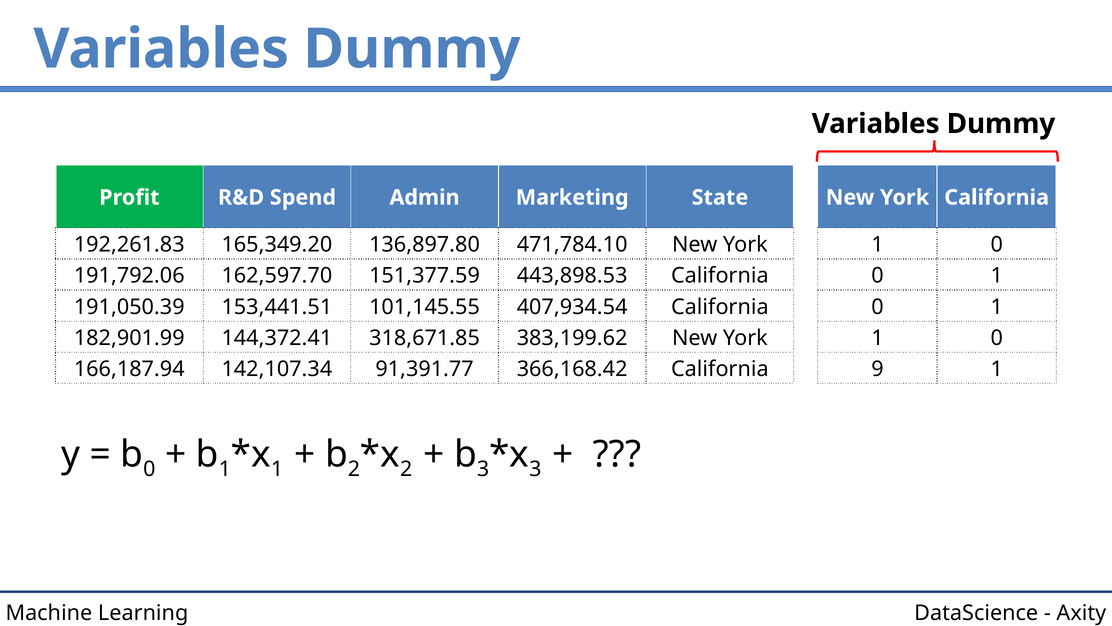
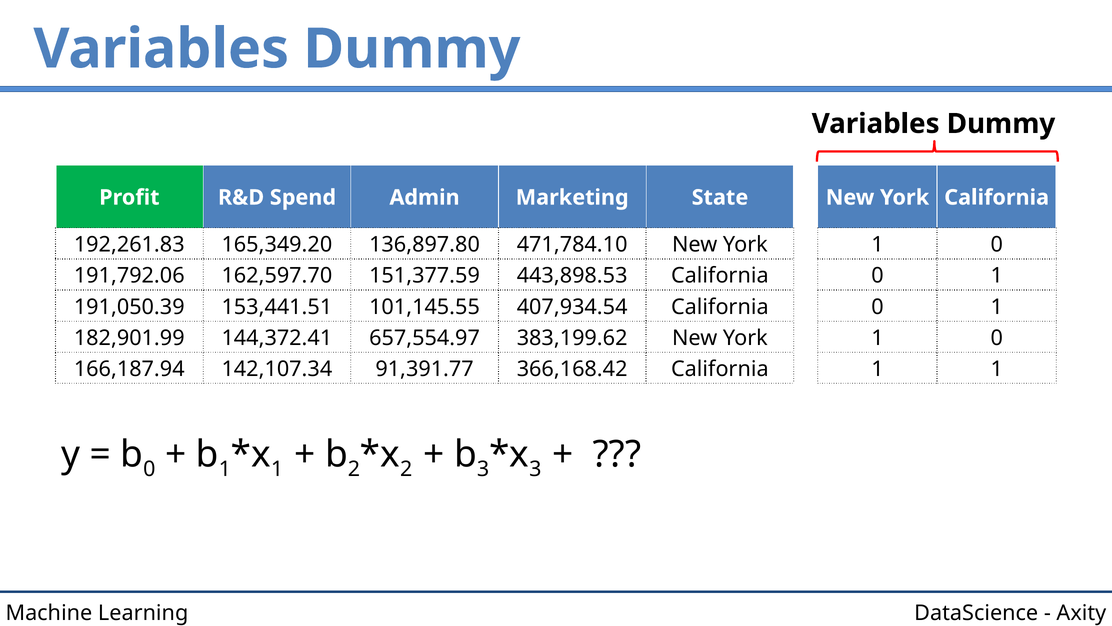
318,671.85: 318,671.85 -> 657,554.97
California 9: 9 -> 1
